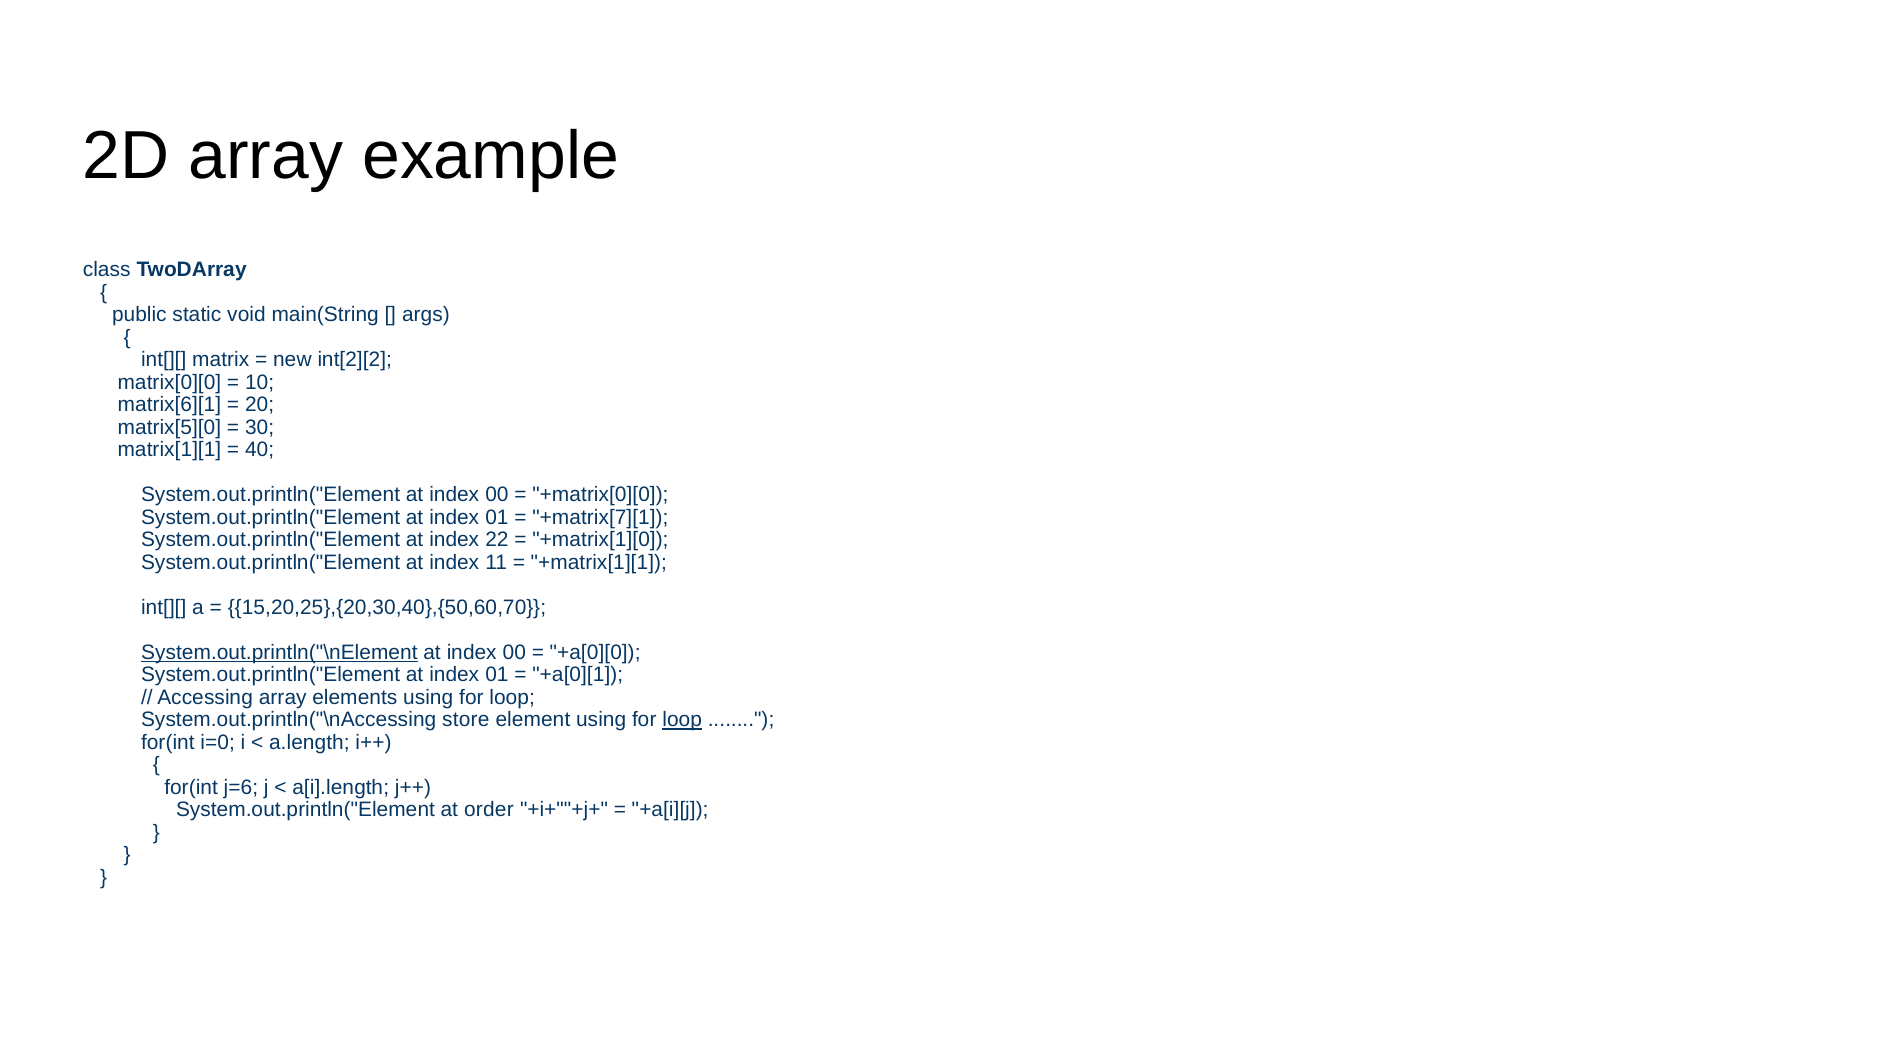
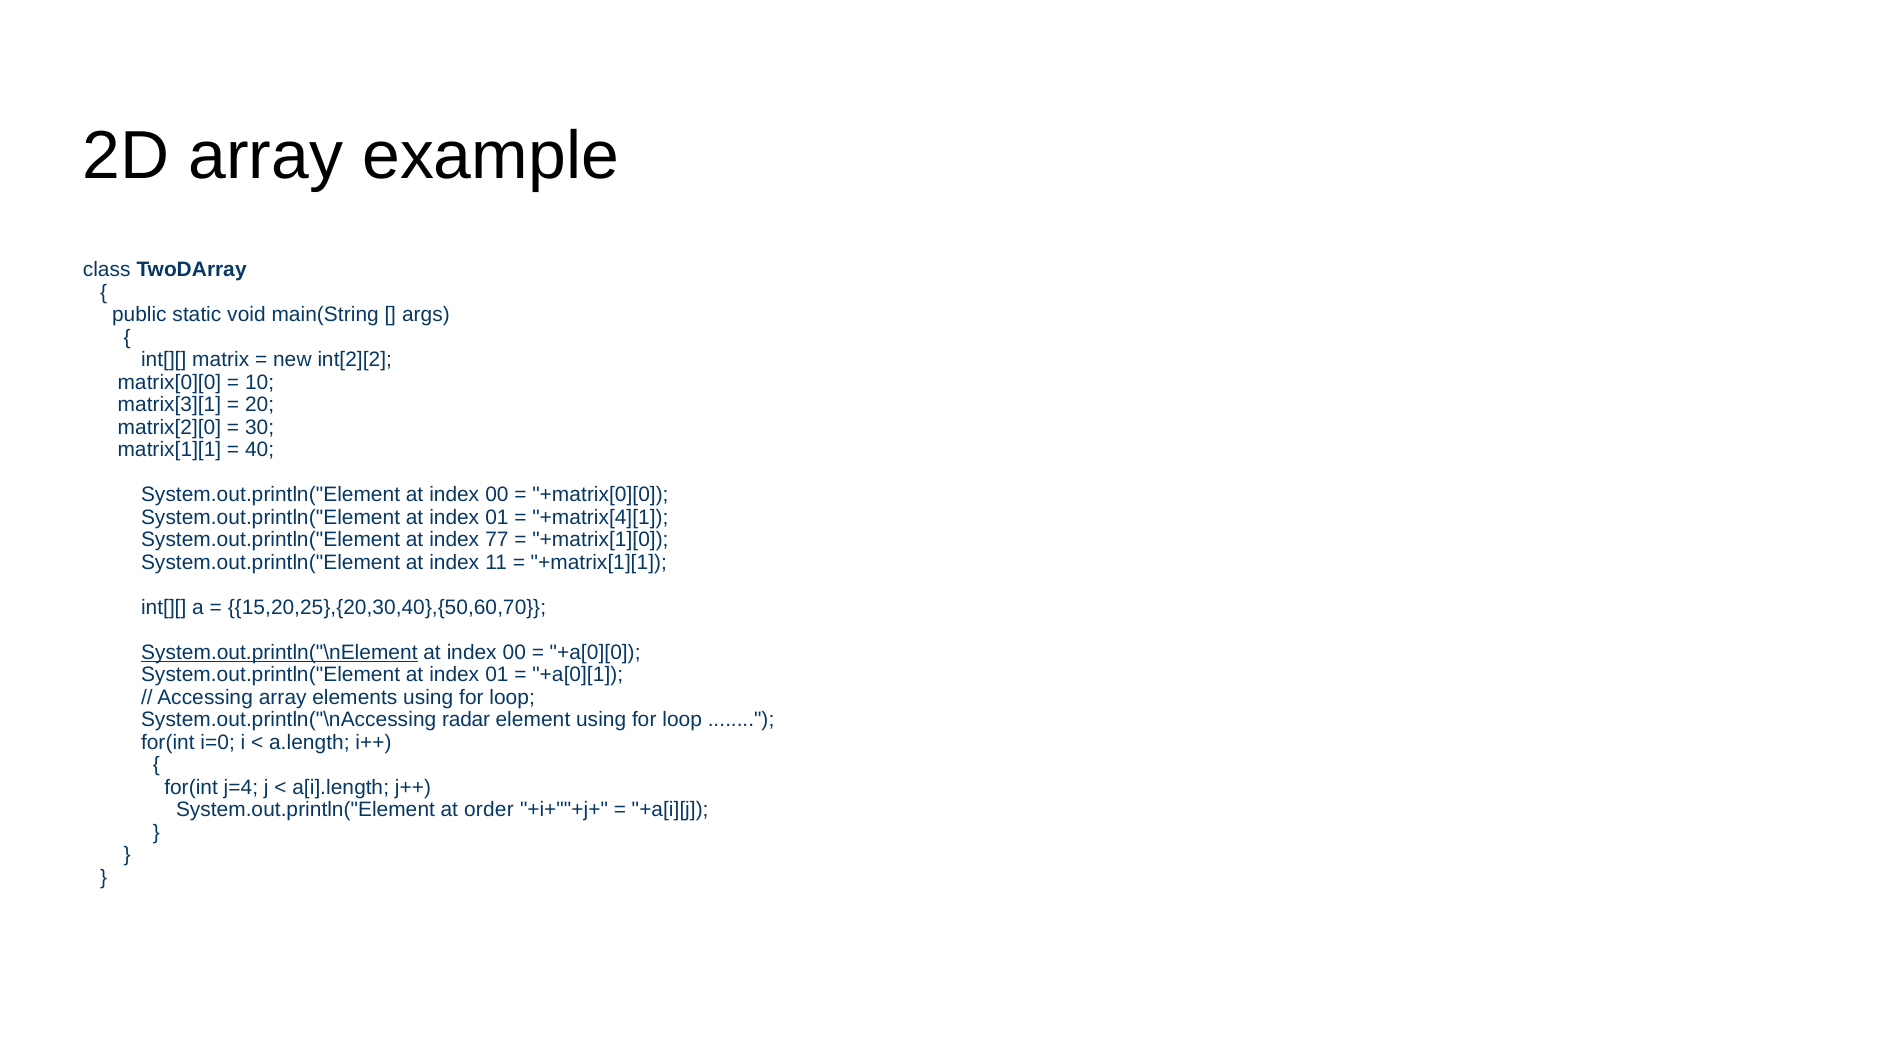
matrix[6][1: matrix[6][1 -> matrix[3][1
matrix[5][0: matrix[5][0 -> matrix[2][0
+matrix[7][1: +matrix[7][1 -> +matrix[4][1
22: 22 -> 77
store: store -> radar
loop at (682, 720) underline: present -> none
j=6: j=6 -> j=4
